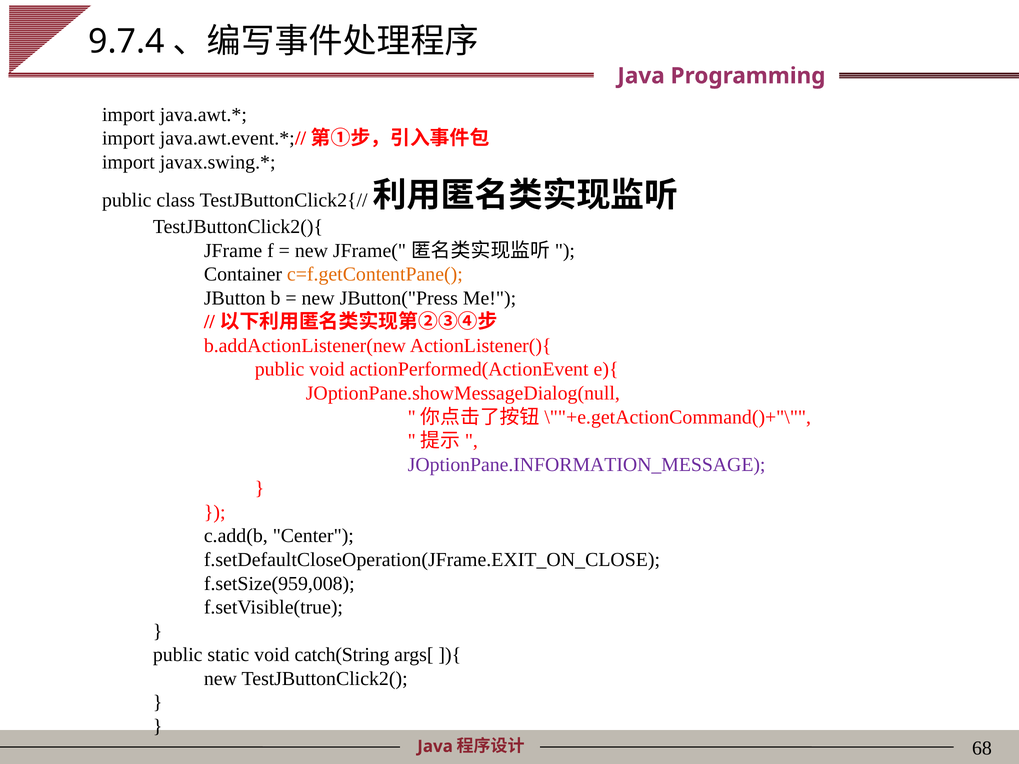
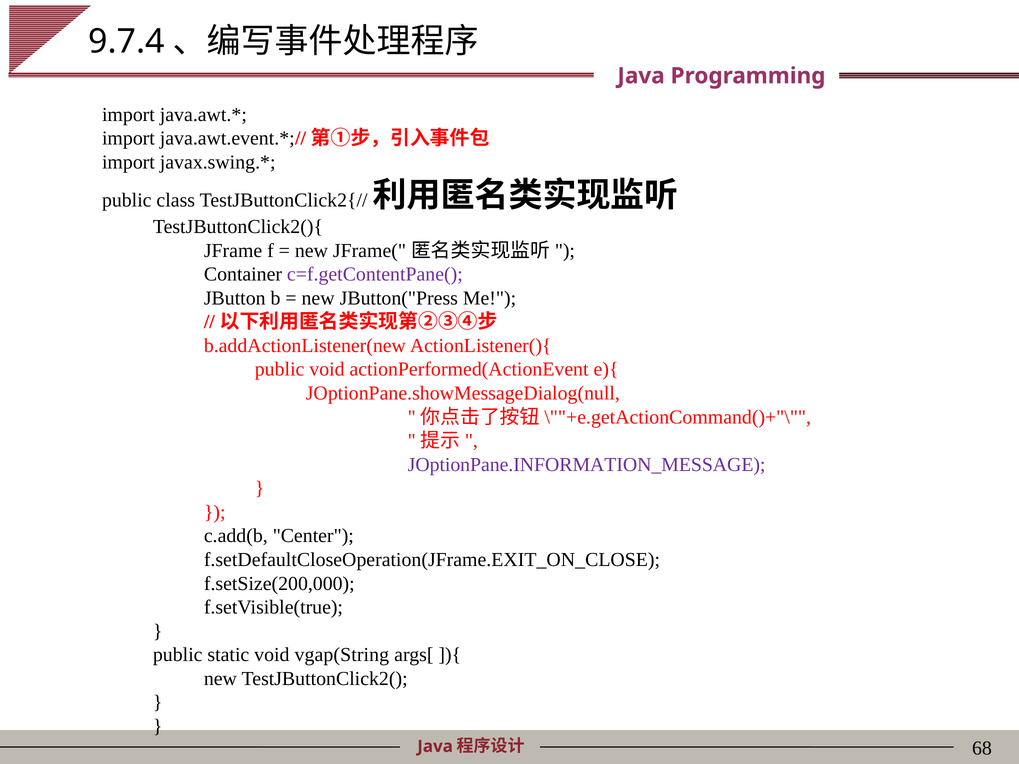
c=f.getContentPane( colour: orange -> purple
f.setSize(959,008: f.setSize(959,008 -> f.setSize(200,000
catch(String: catch(String -> vgap(String
